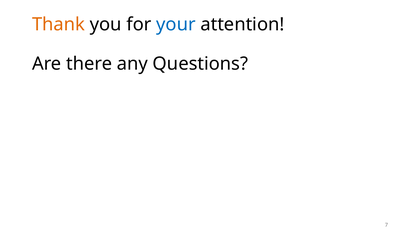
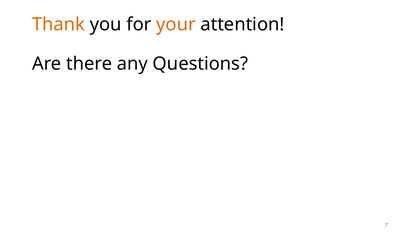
your colour: blue -> orange
